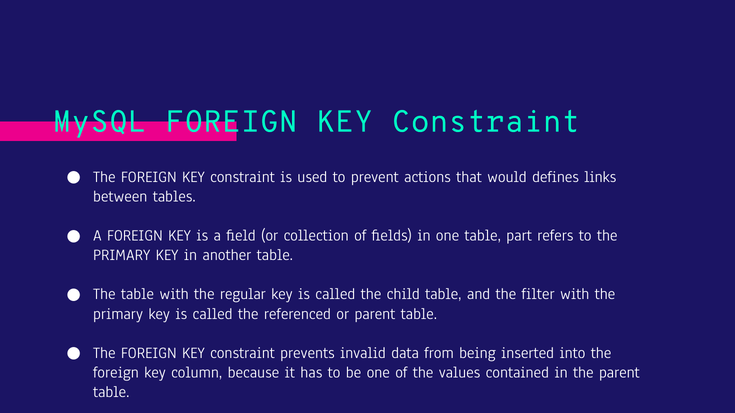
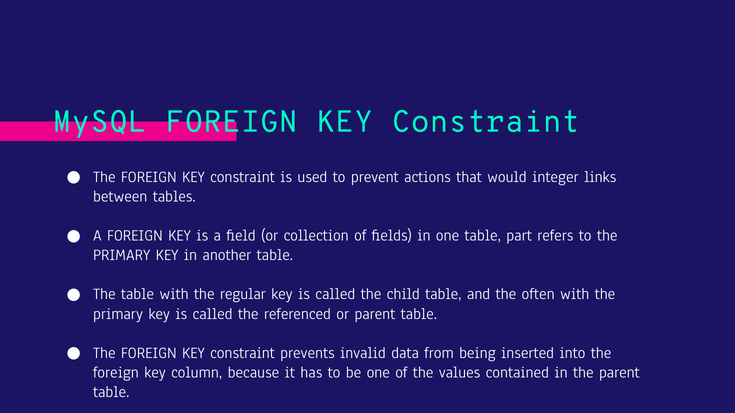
defines: defines -> integer
filter: filter -> often
